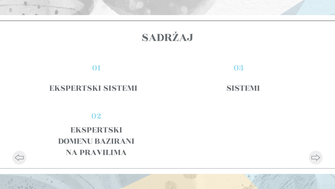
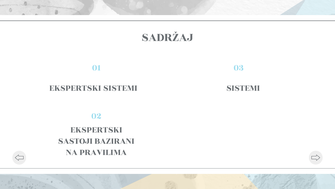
DOMENU: DOMENU -> SASTOJI
